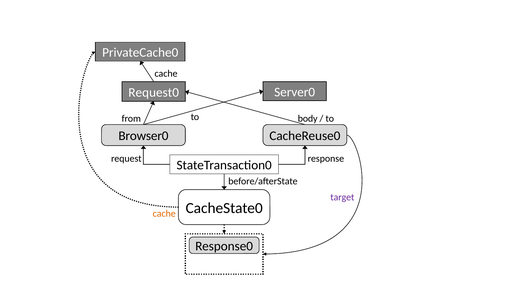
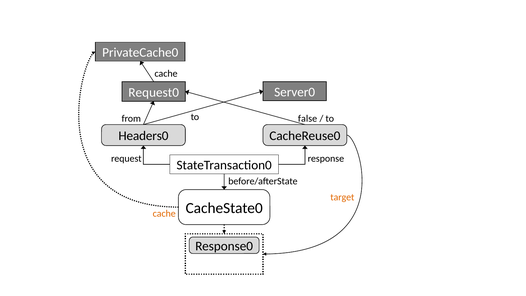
body: body -> false
Browser0: Browser0 -> Headers0
target colour: purple -> orange
